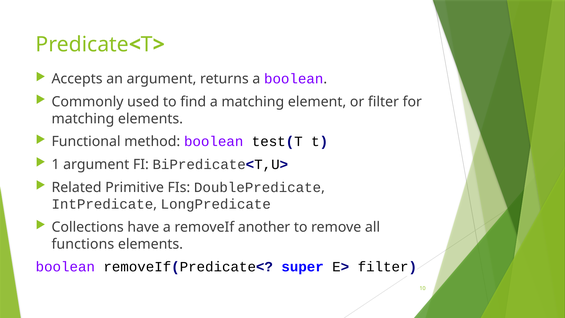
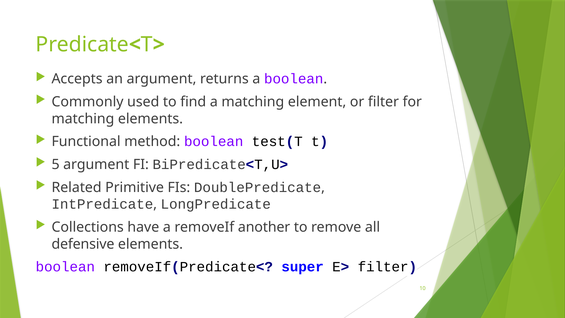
1: 1 -> 5
functions: functions -> defensive
